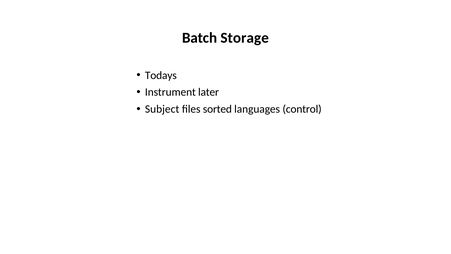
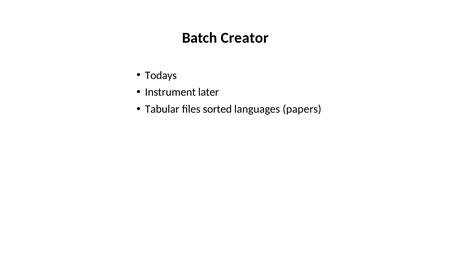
Storage: Storage -> Creator
Subject: Subject -> Tabular
control: control -> papers
